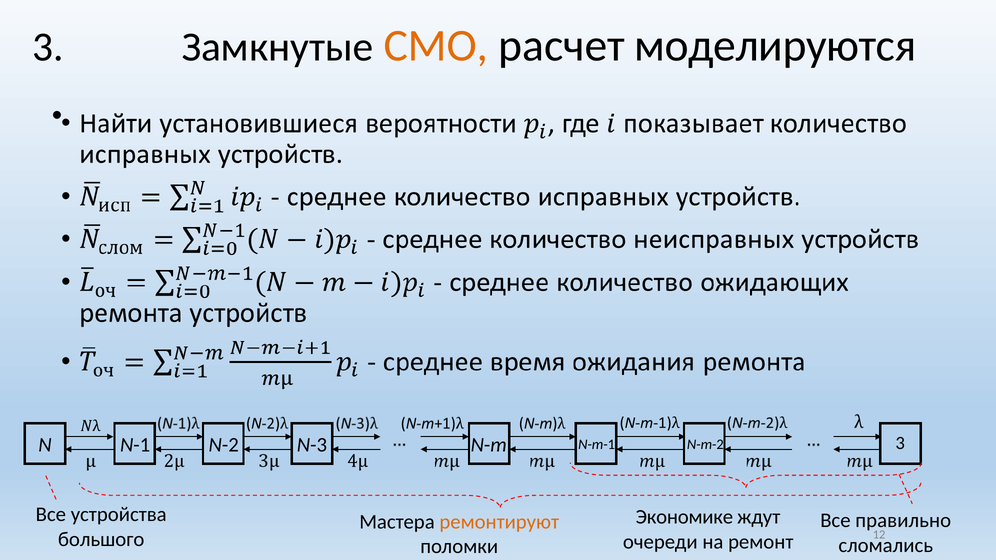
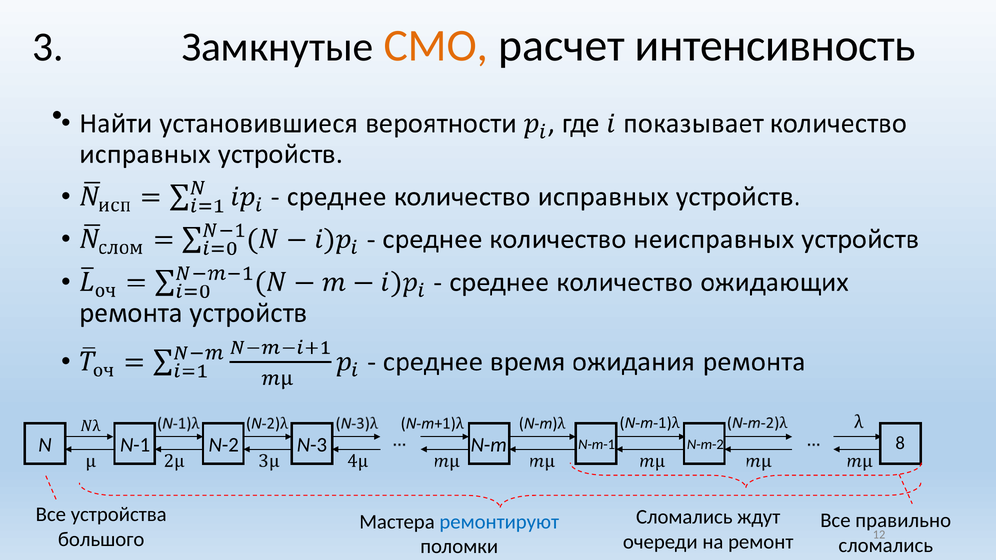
моделируются: моделируются -> интенсивность
N-m 3: 3 -> 8
Экономике at (684, 517): Экономике -> Сломались
ремонтируют colour: orange -> blue
